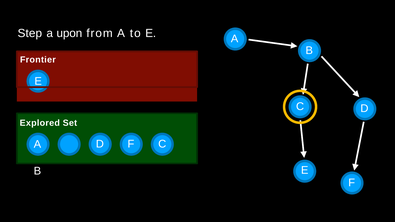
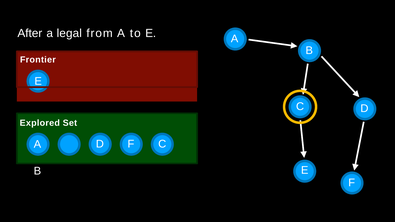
Step: Step -> After
upon: upon -> legal
